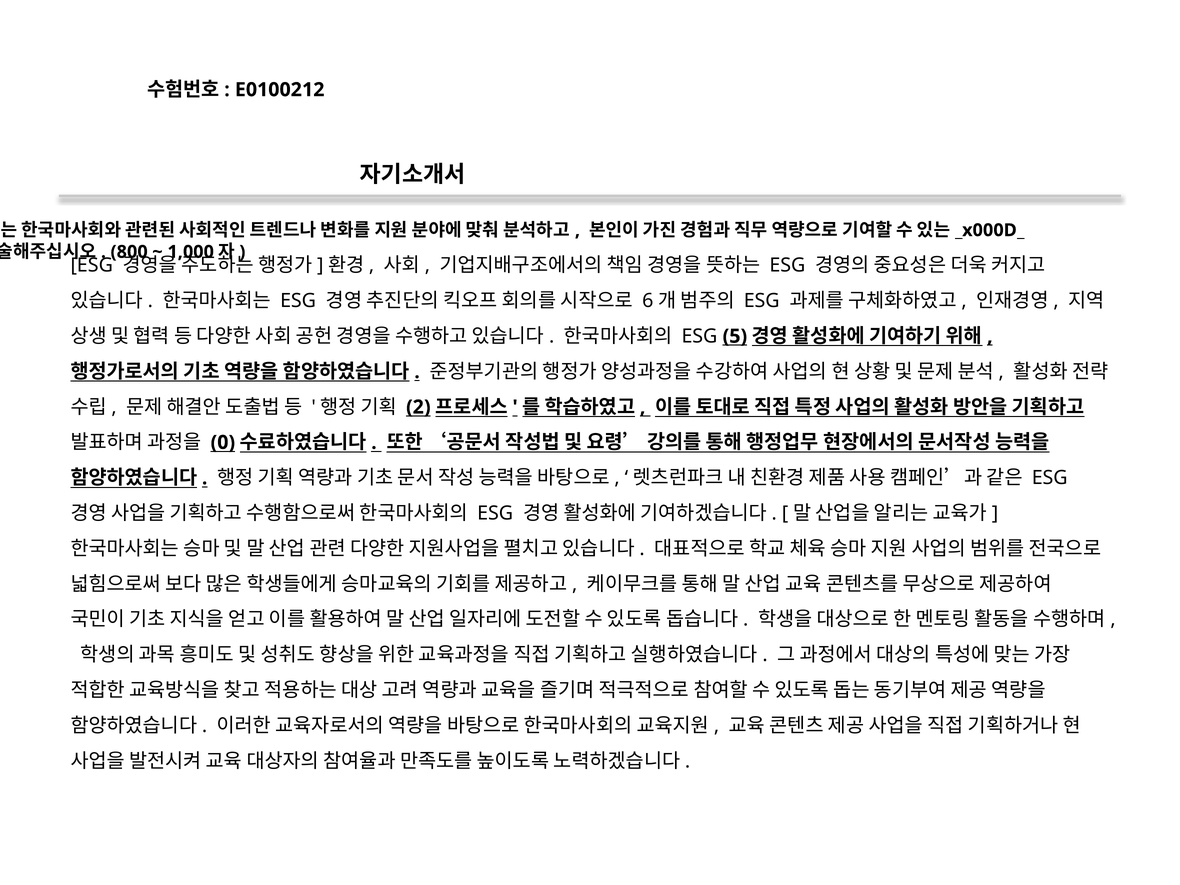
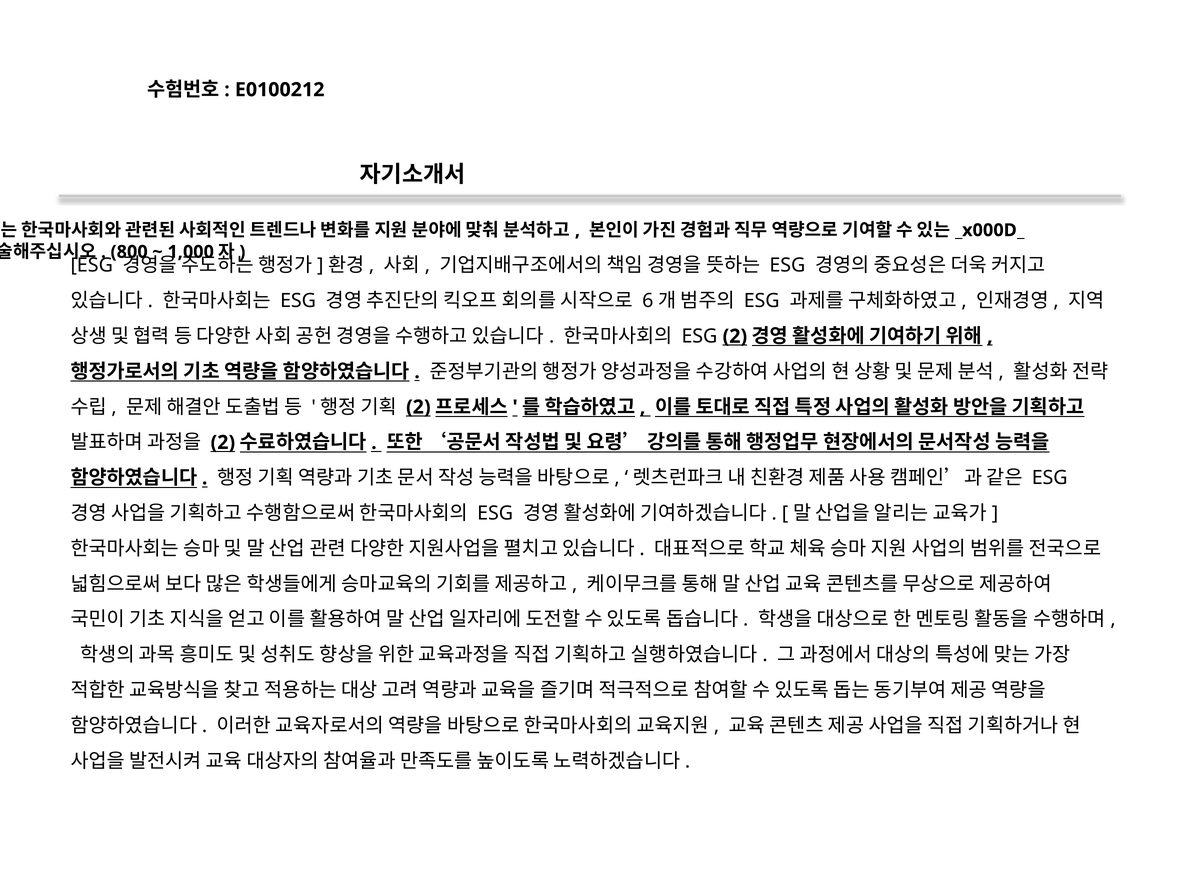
ESG 5: 5 -> 2
0 at (223, 442): 0 -> 2
